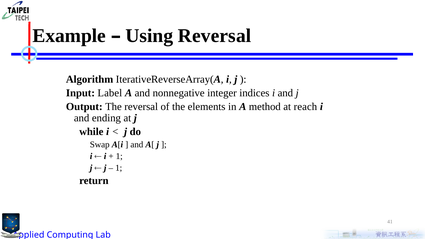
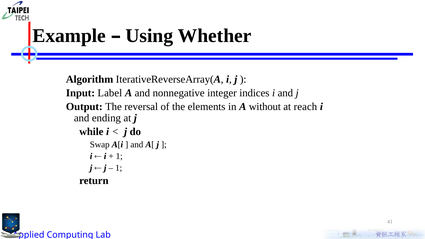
Using Reversal: Reversal -> Whether
method: method -> without
